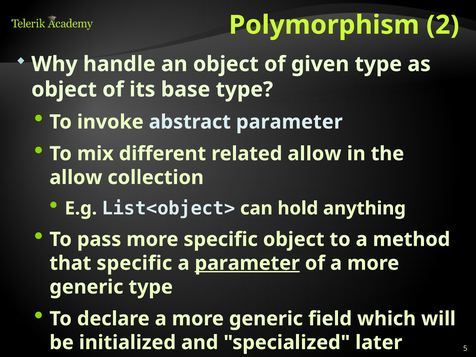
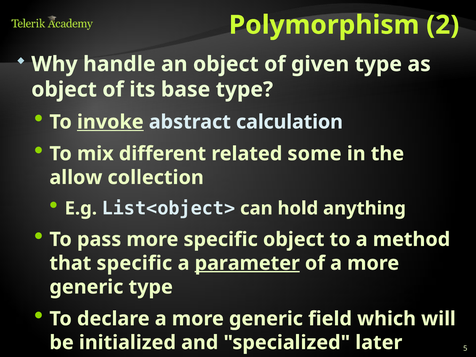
invoke underline: none -> present
abstract parameter: parameter -> calculation
related allow: allow -> some
